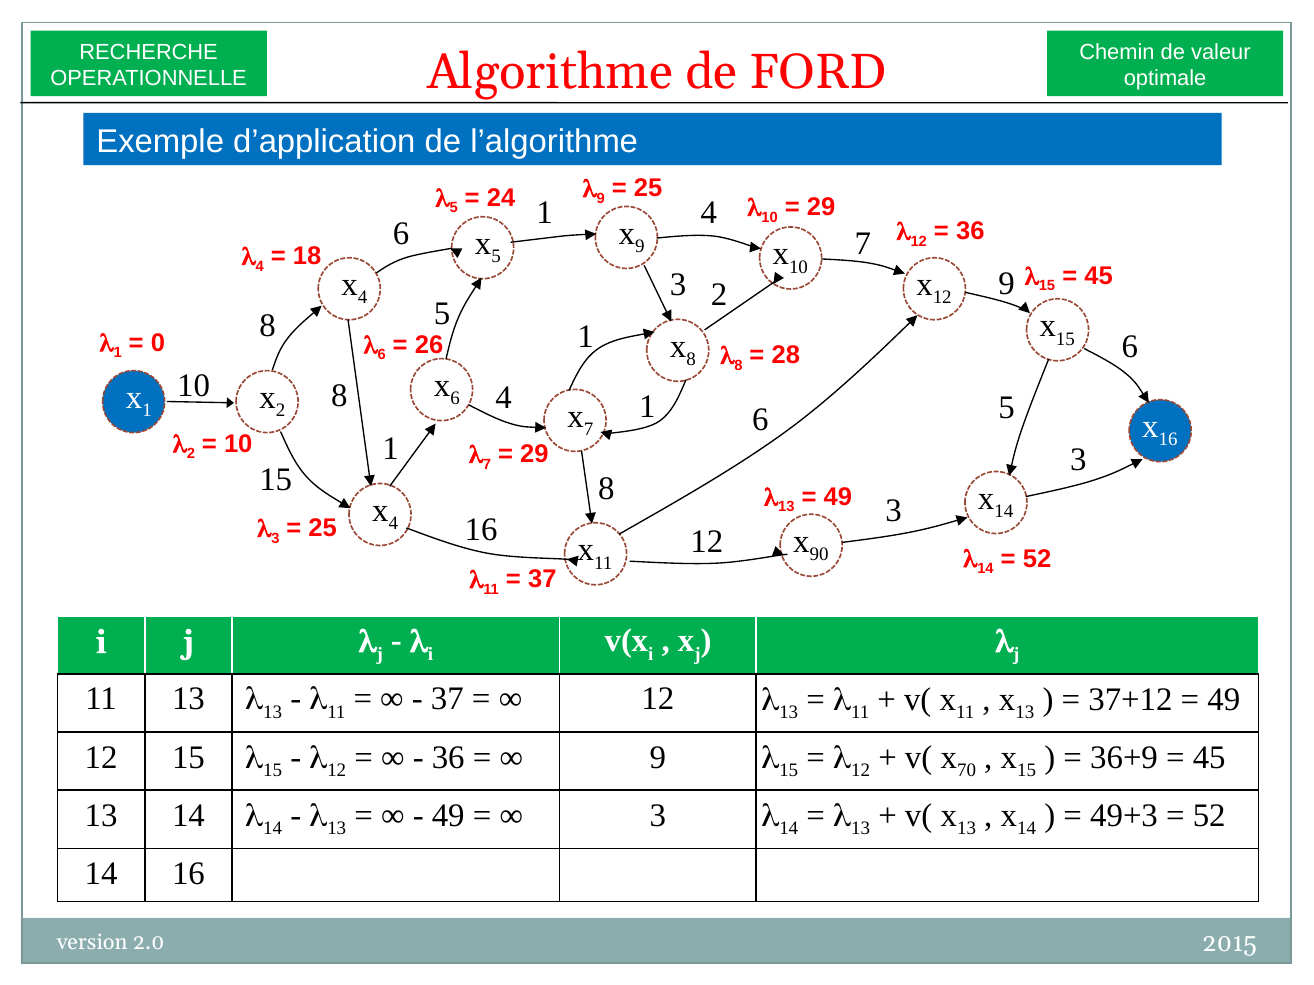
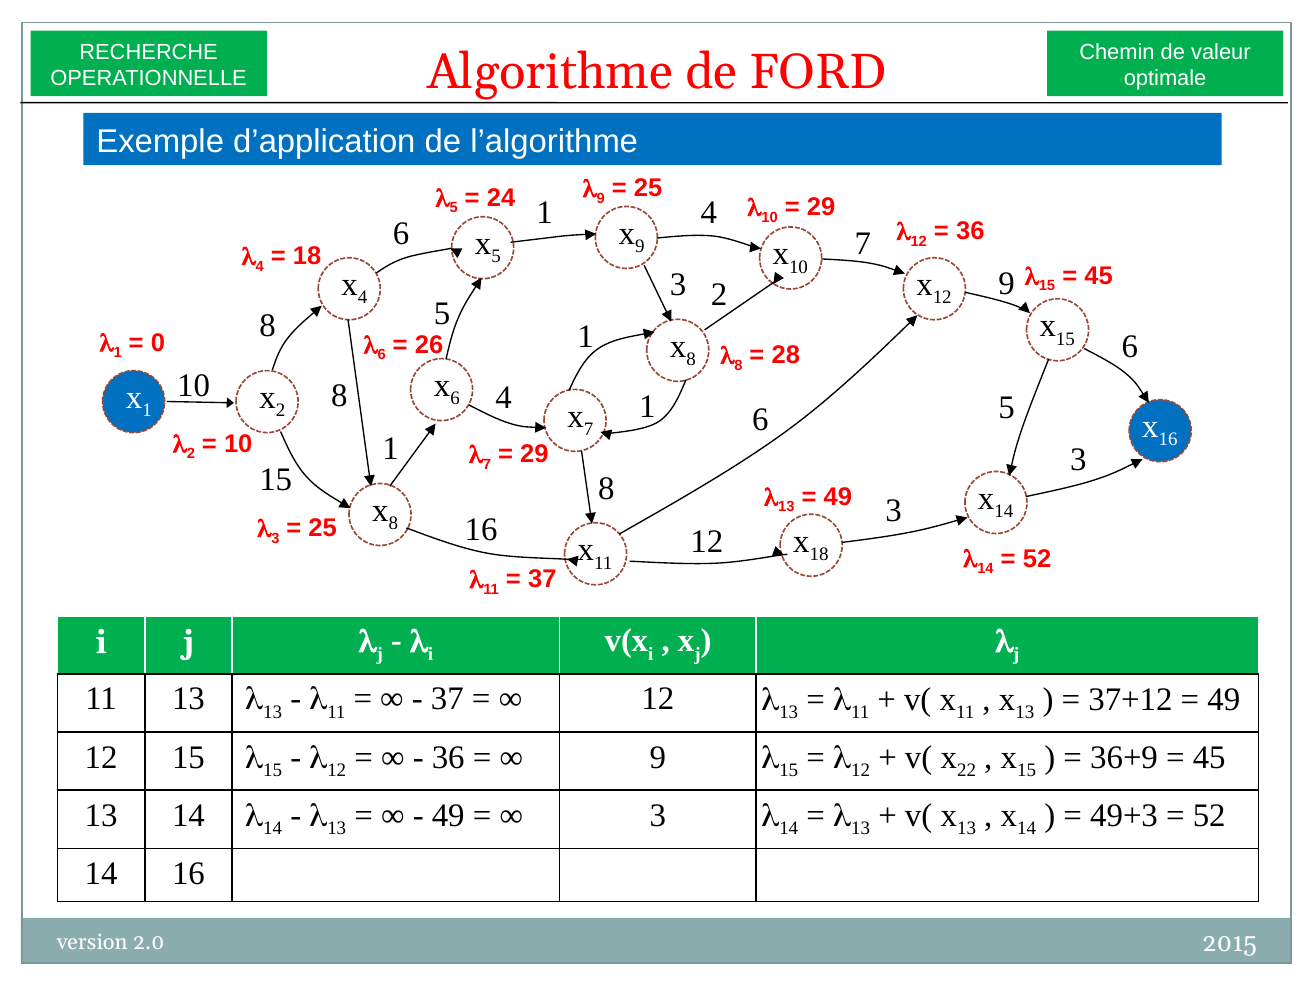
4 at (393, 524): 4 -> 8
90 at (819, 554): 90 -> 18
70: 70 -> 22
